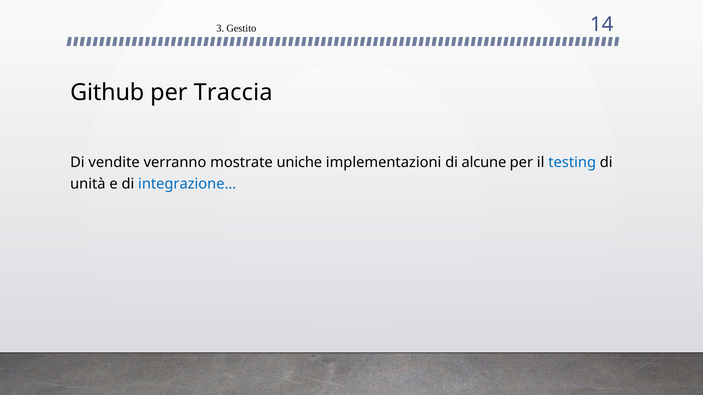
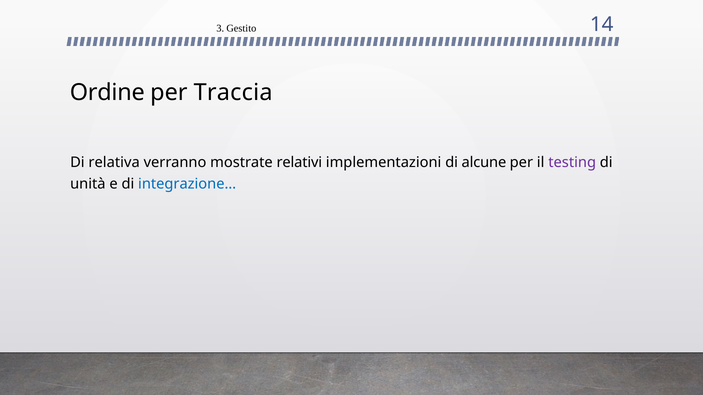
Github: Github -> Ordine
vendite: vendite -> relativa
uniche: uniche -> relativi
testing colour: blue -> purple
